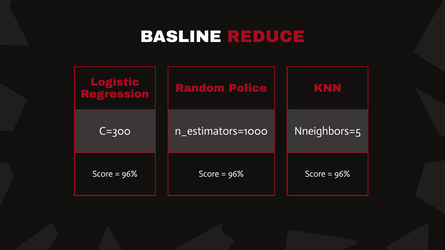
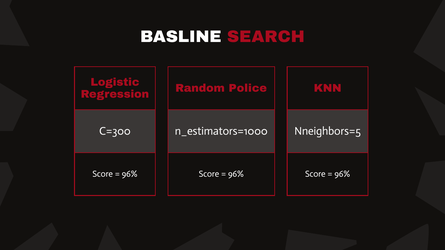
REDUCE: REDUCE -> SEARCH
